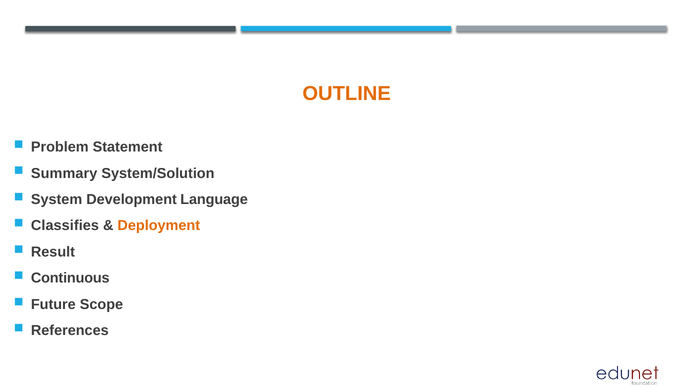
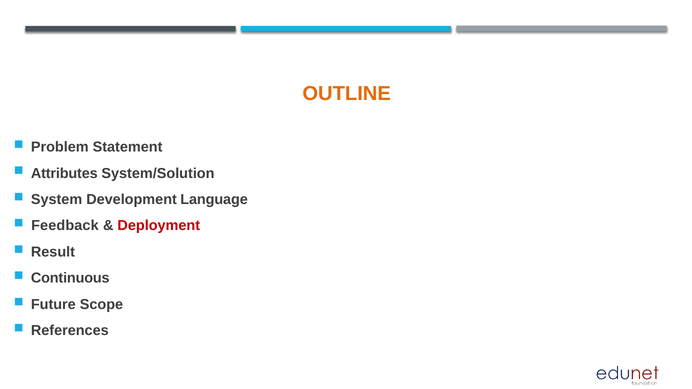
Summary: Summary -> Attributes
Classifies: Classifies -> Feedback
Deployment colour: orange -> red
